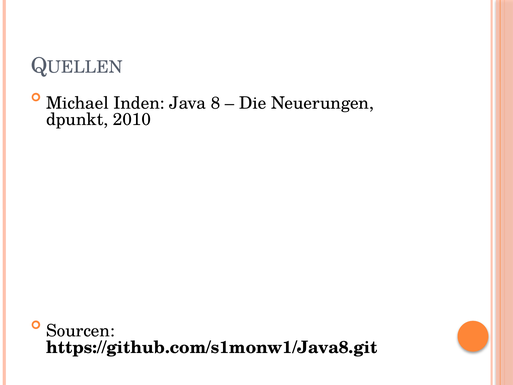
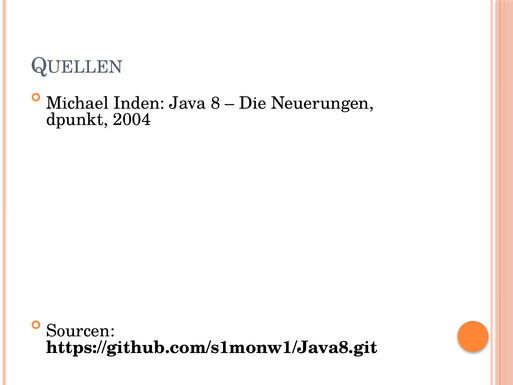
2010: 2010 -> 2004
